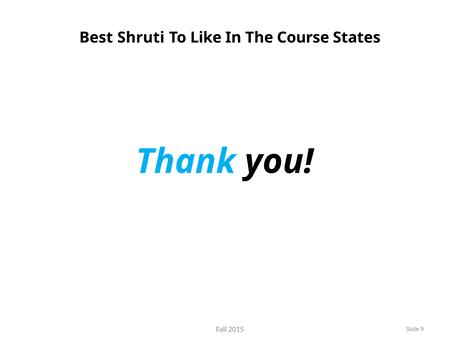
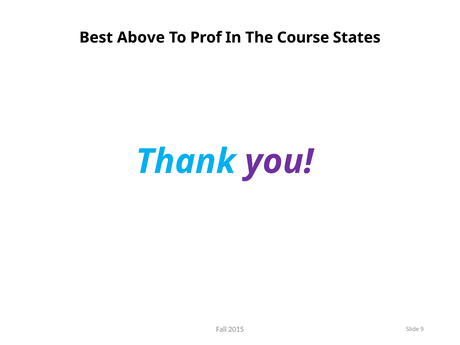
Shruti: Shruti -> Above
Like: Like -> Prof
you colour: black -> purple
